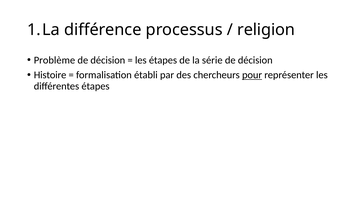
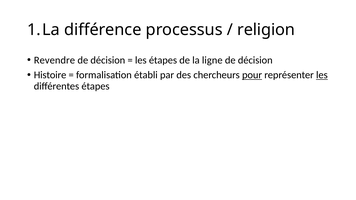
Problème: Problème -> Revendre
série: série -> ligne
les at (322, 75) underline: none -> present
